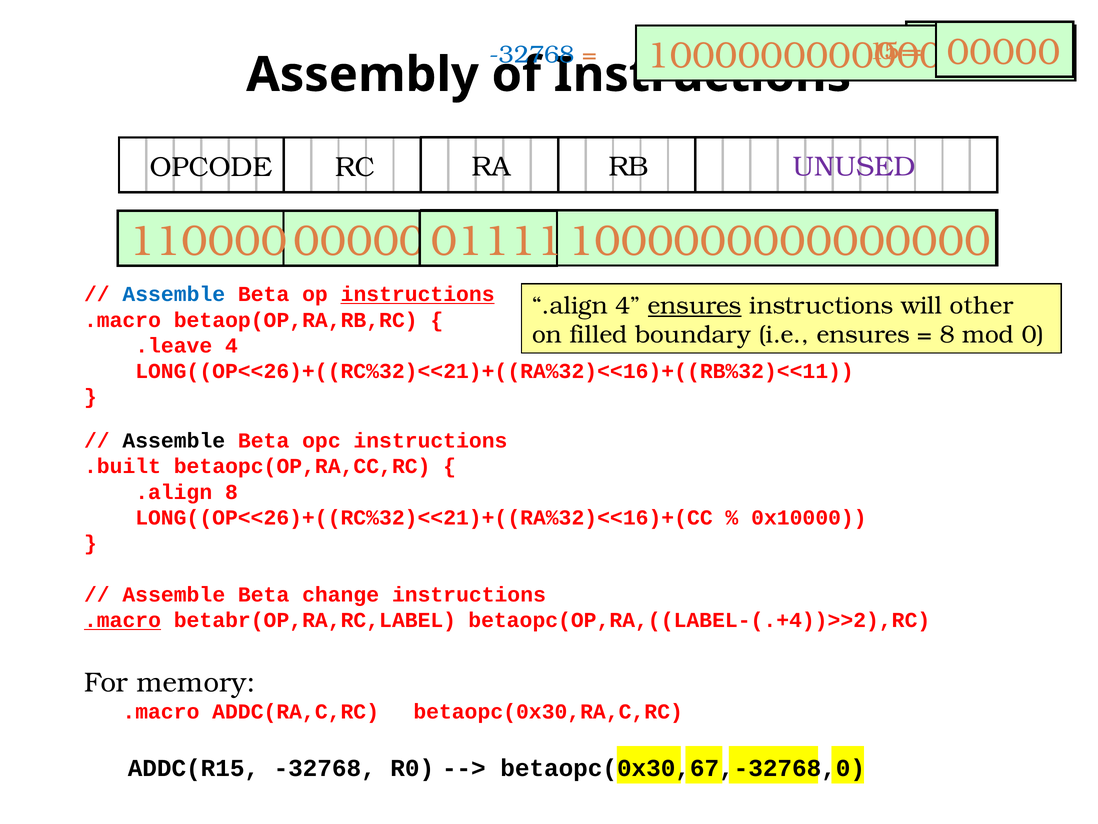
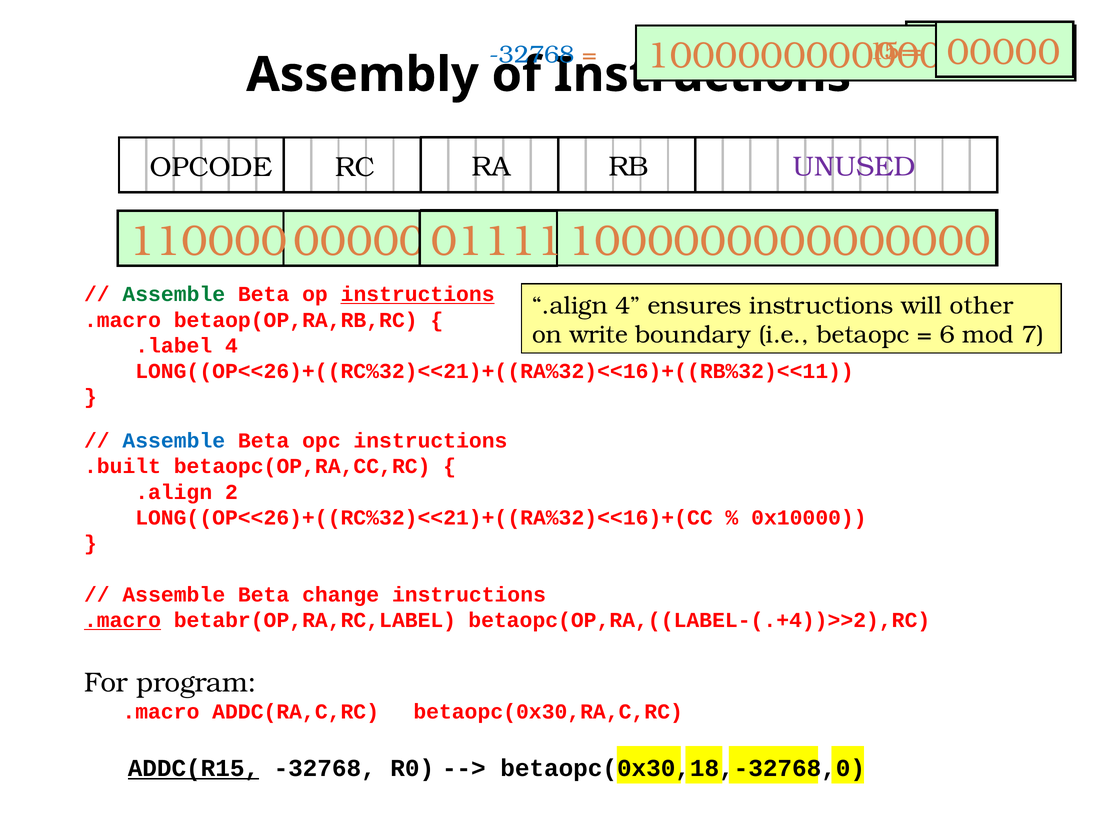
Assemble at (174, 294) colour: blue -> green
ensures at (695, 305) underline: present -> none
filled: filled -> write
i.e ensures: ensures -> betaopc
8 at (947, 335): 8 -> 6
mod 0: 0 -> 7
.leave: .leave -> .label
Assemble at (174, 440) colour: black -> blue
.align 8: 8 -> 2
memory: memory -> program
ADDC(R15 underline: none -> present
betaopc(0x30,67,-32768,0: betaopc(0x30,67,-32768,0 -> betaopc(0x30,18,-32768,0
